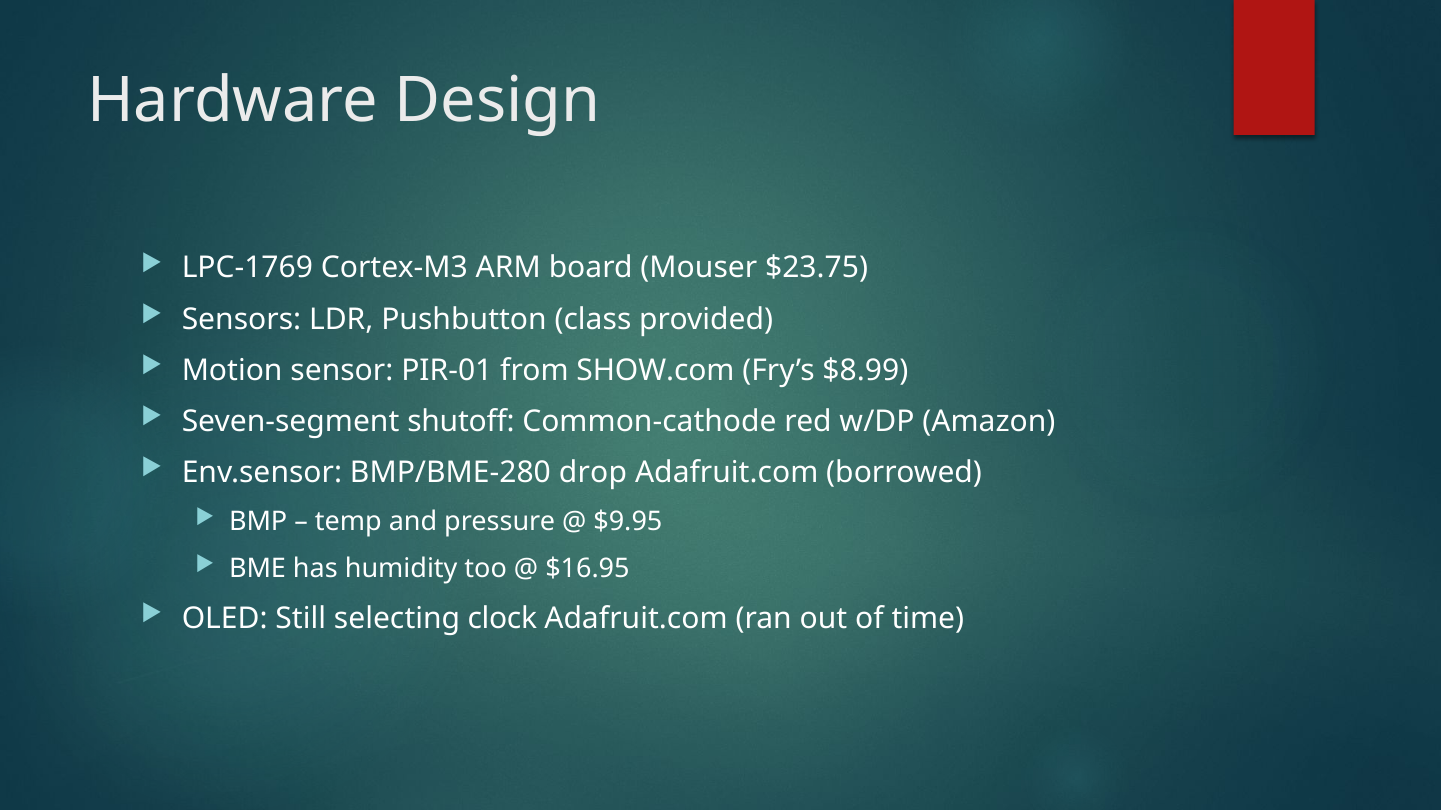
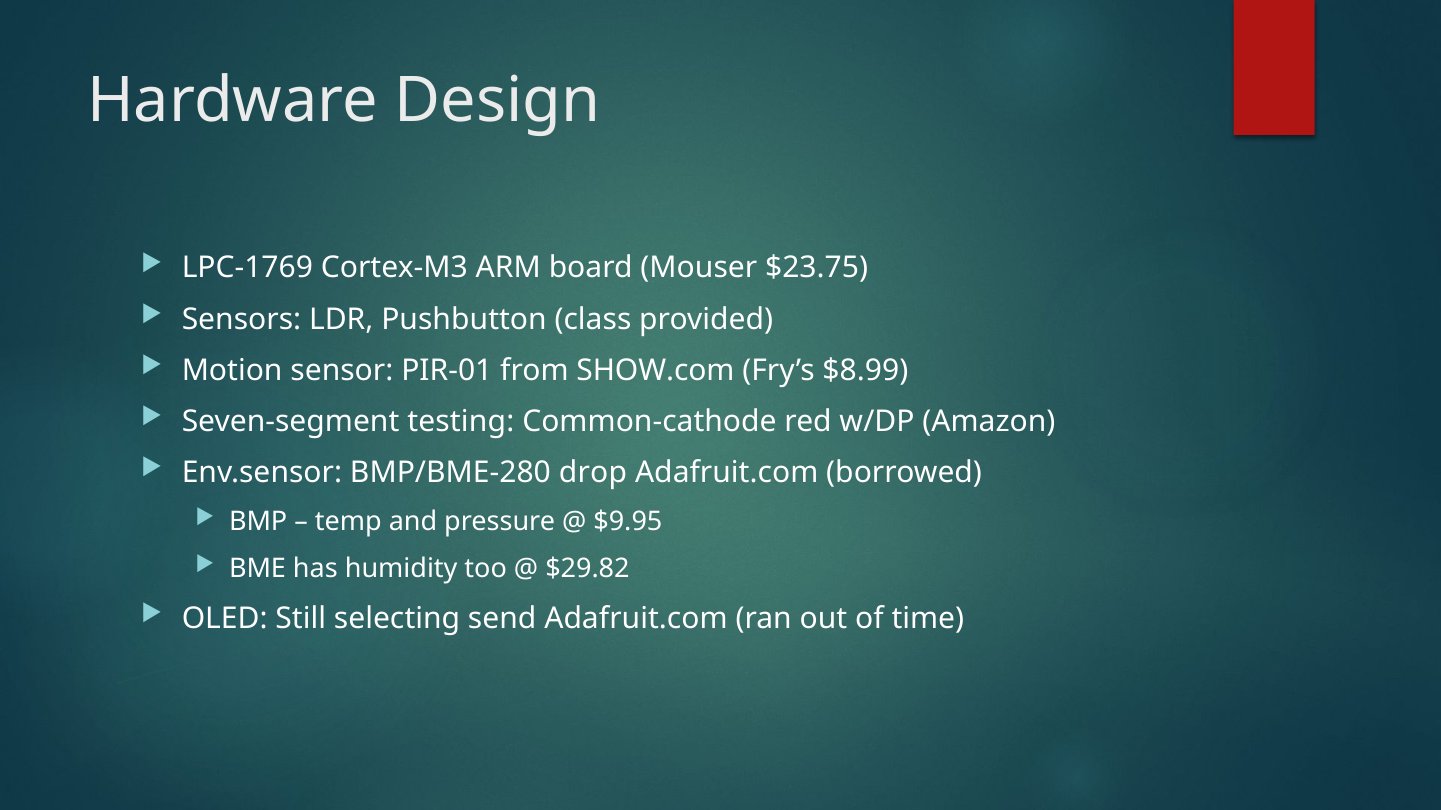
shutoff: shutoff -> testing
$16.95: $16.95 -> $29.82
clock: clock -> send
